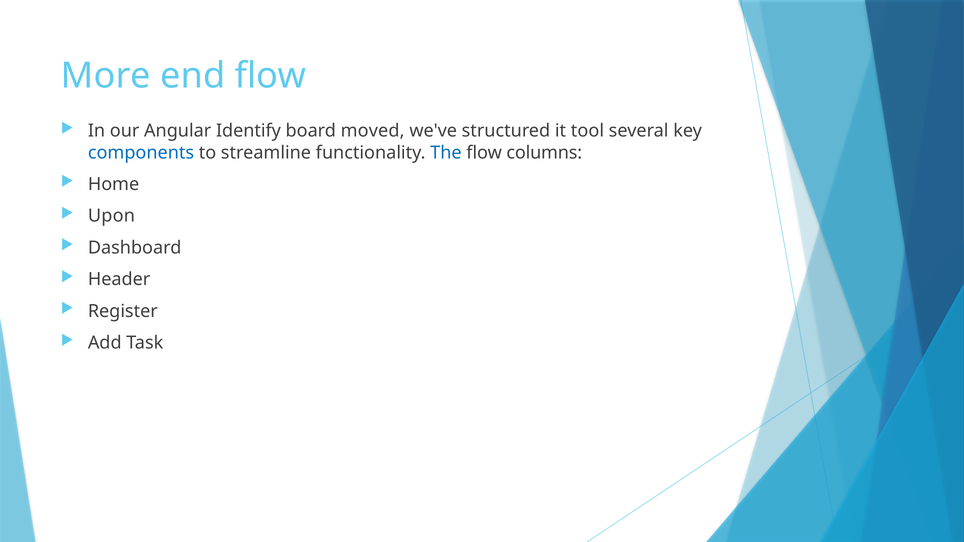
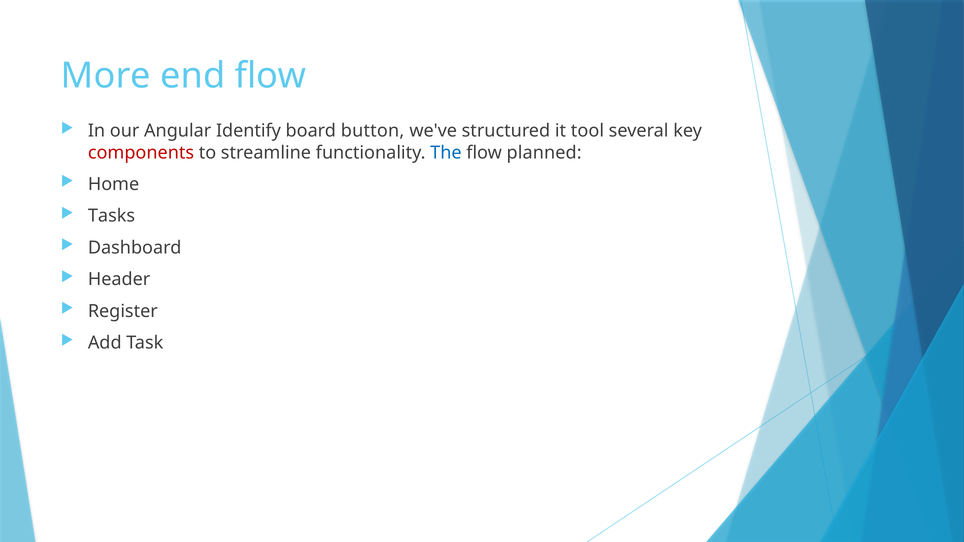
moved: moved -> button
components colour: blue -> red
columns: columns -> planned
Upon: Upon -> Tasks
